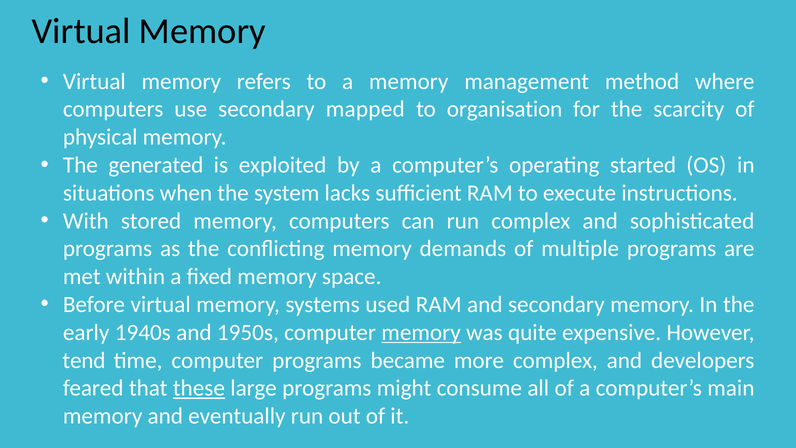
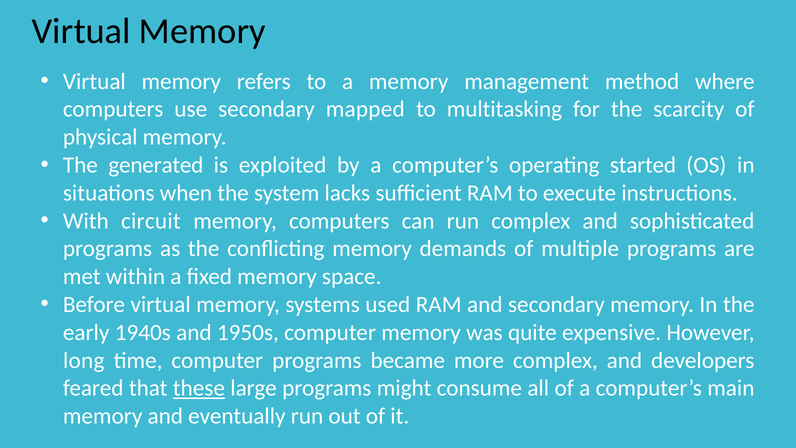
organisation: organisation -> multitasking
stored: stored -> circuit
memory at (421, 332) underline: present -> none
tend: tend -> long
